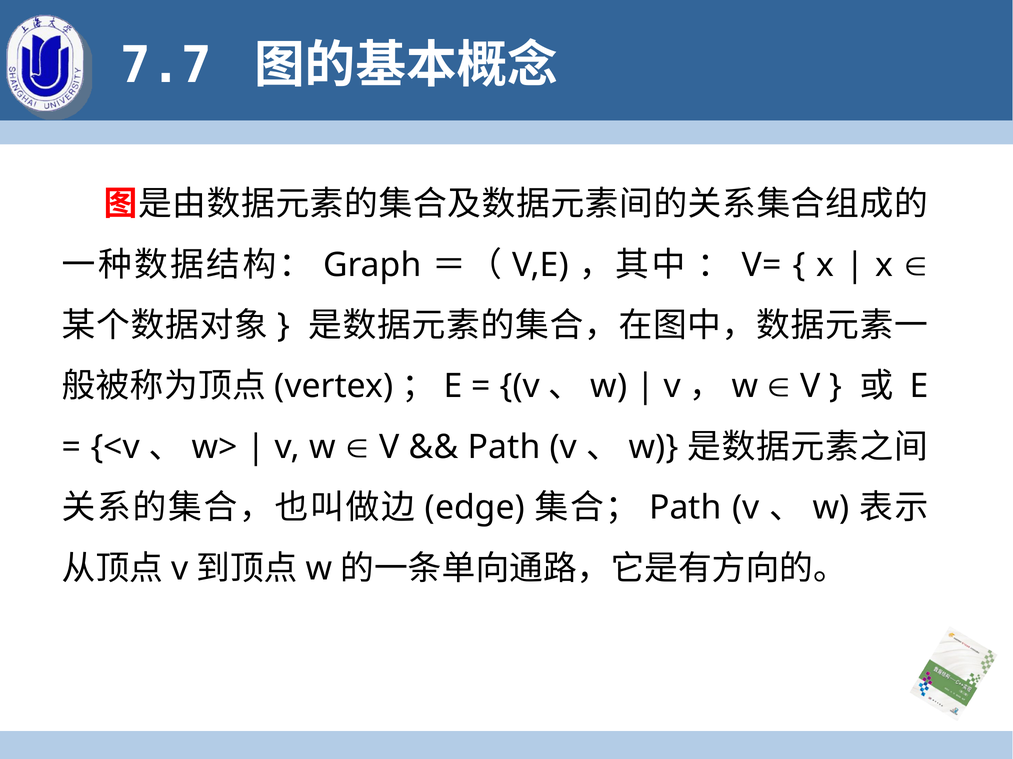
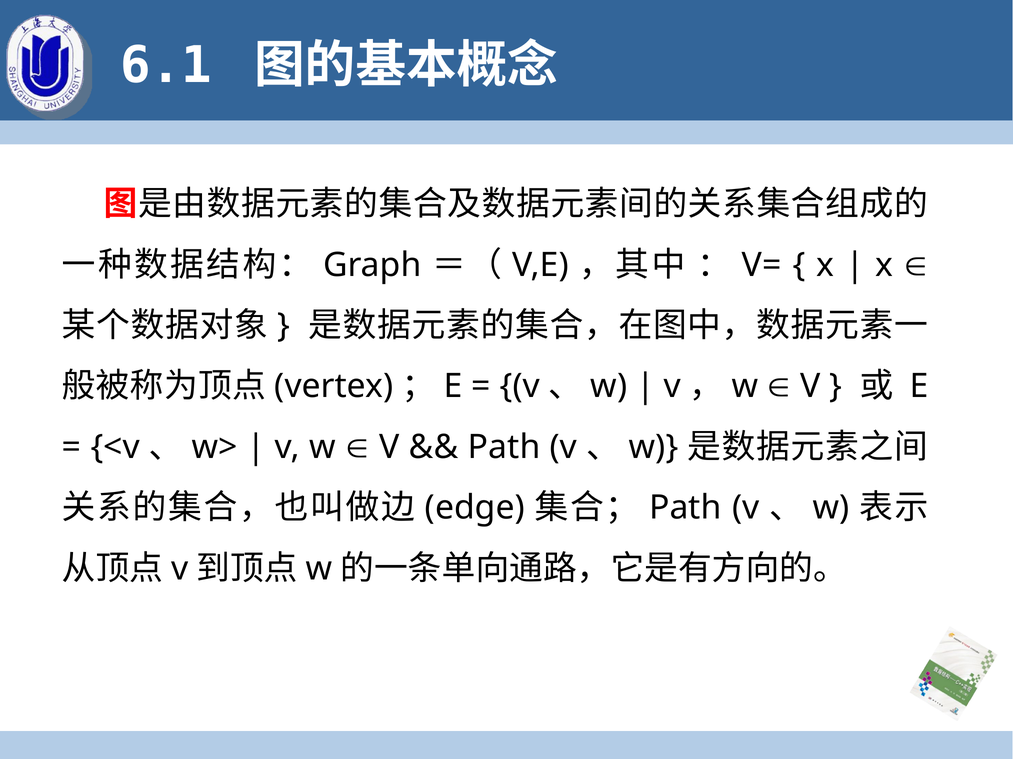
7.7: 7.7 -> 6.1
